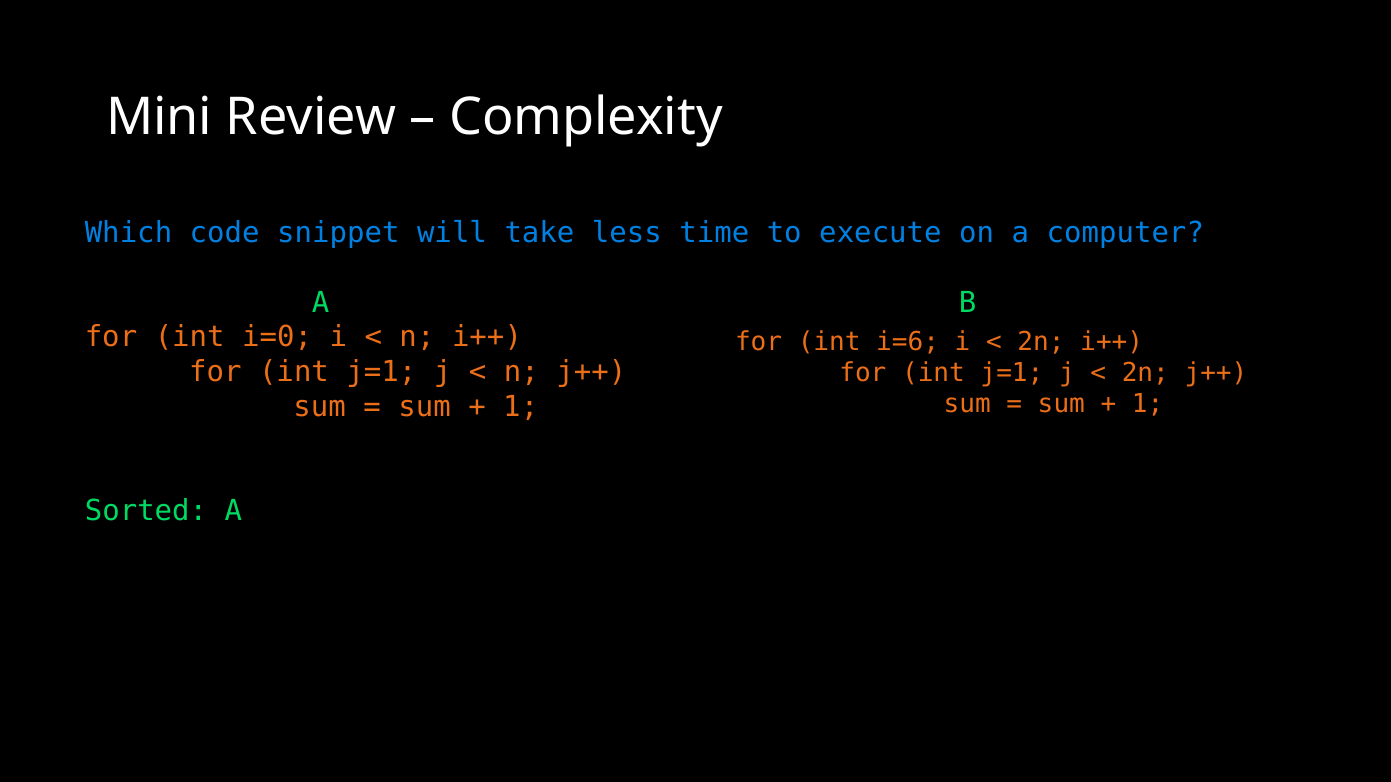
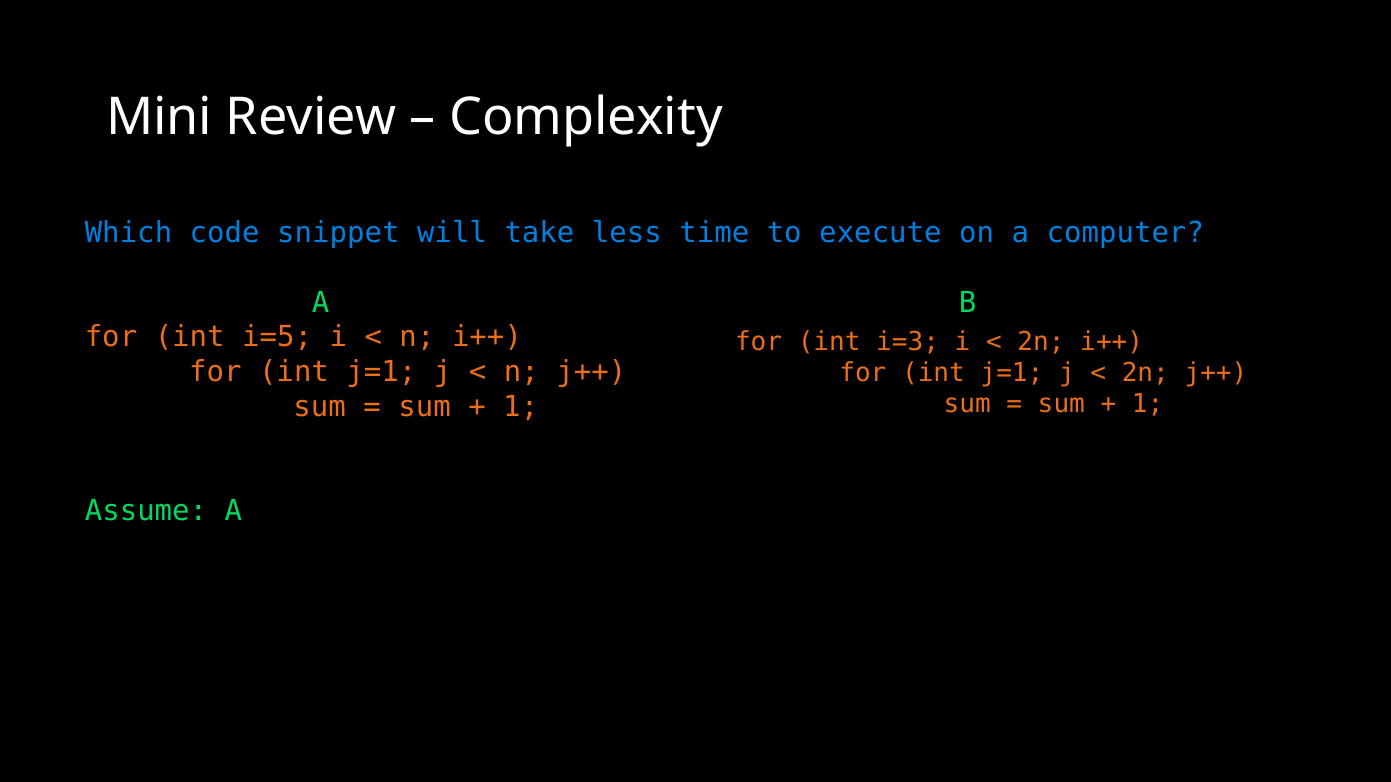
i=0: i=0 -> i=5
i=6: i=6 -> i=3
Sorted: Sorted -> Assume
